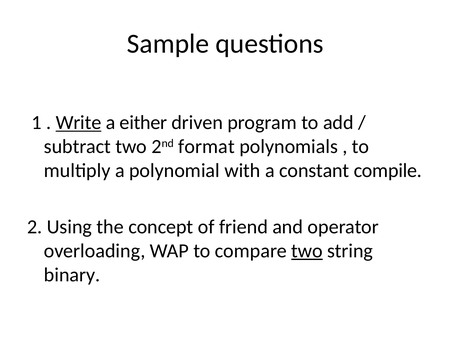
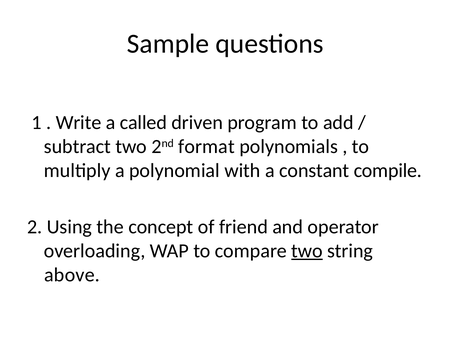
Write underline: present -> none
either: either -> called
binary: binary -> above
